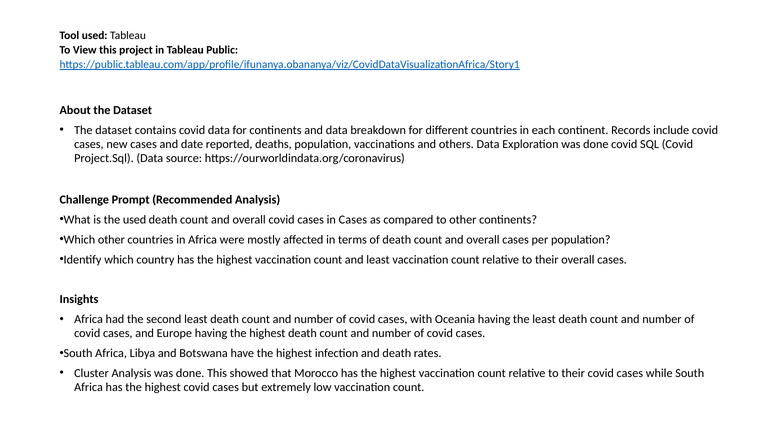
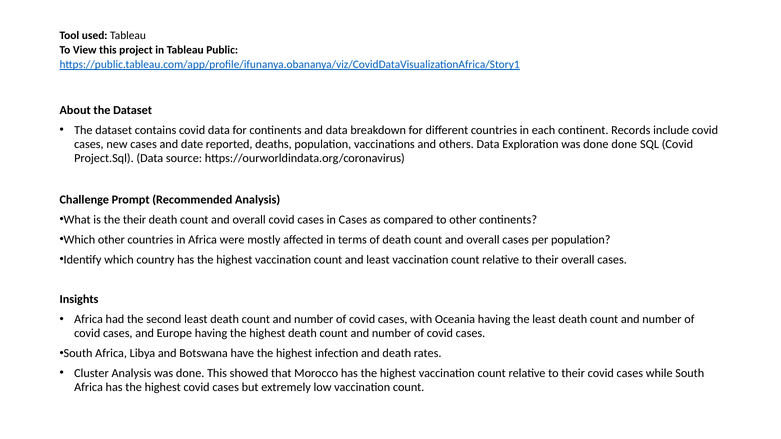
done covid: covid -> done
the used: used -> their
